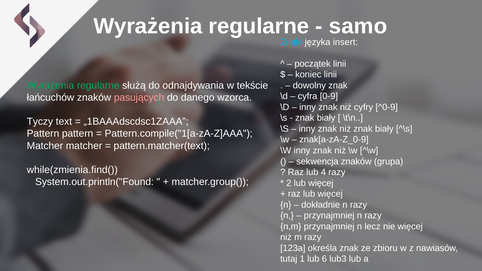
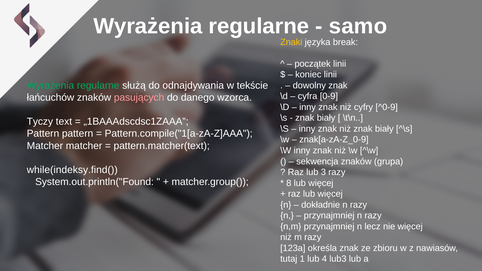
Znaki colour: light blue -> yellow
insert: insert -> break
while(zmienia.find(: while(zmienia.find( -> while(indeksy.find(
4: 4 -> 3
2: 2 -> 8
6: 6 -> 4
